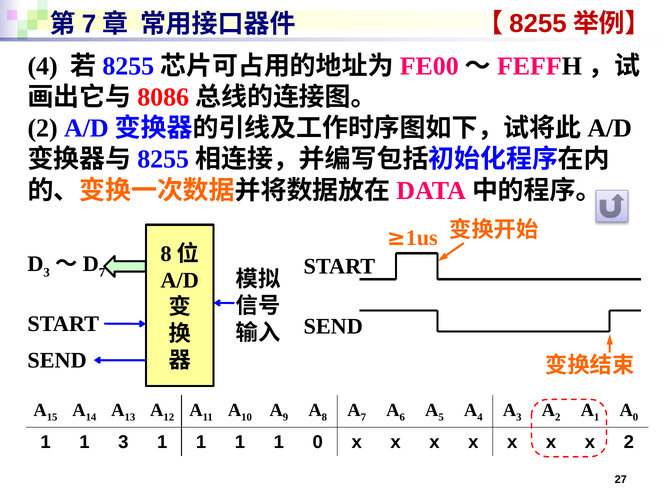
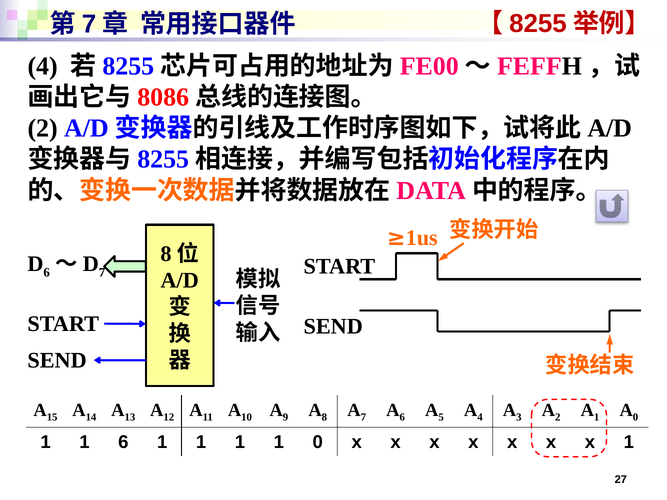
3 at (47, 273): 3 -> 6
1 3: 3 -> 6
x 2: 2 -> 1
